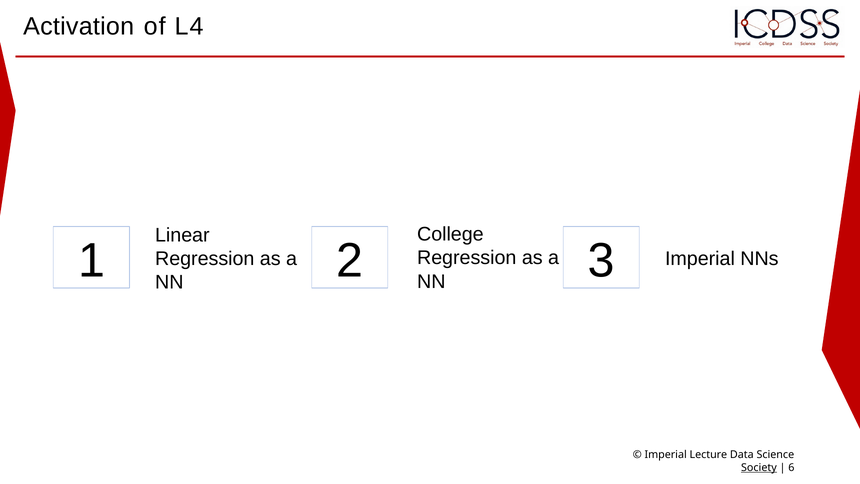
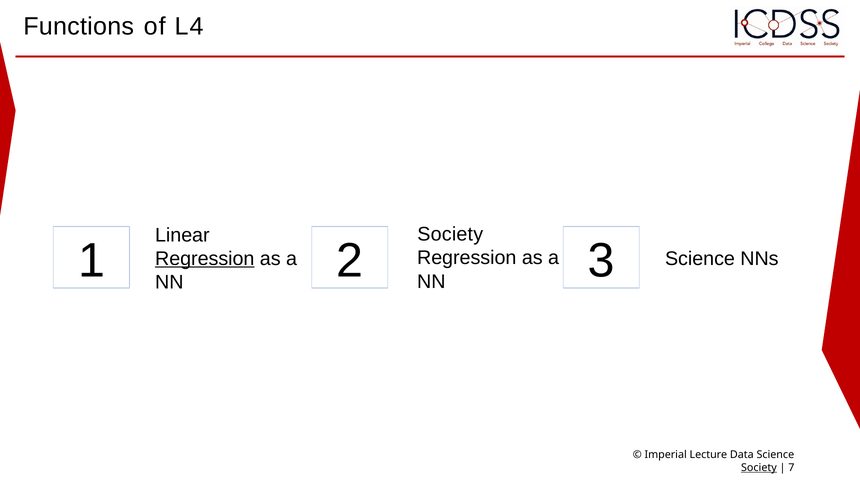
Activation: Activation -> Functions
College at (450, 234): College -> Society
2 Imperial: Imperial -> Science
Regression at (205, 259) underline: none -> present
6: 6 -> 7
